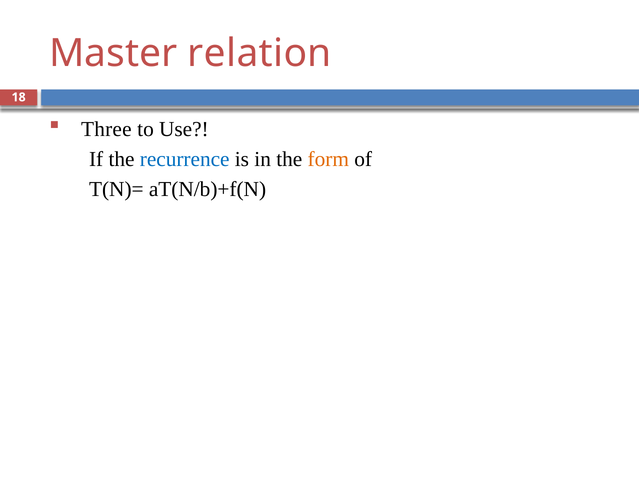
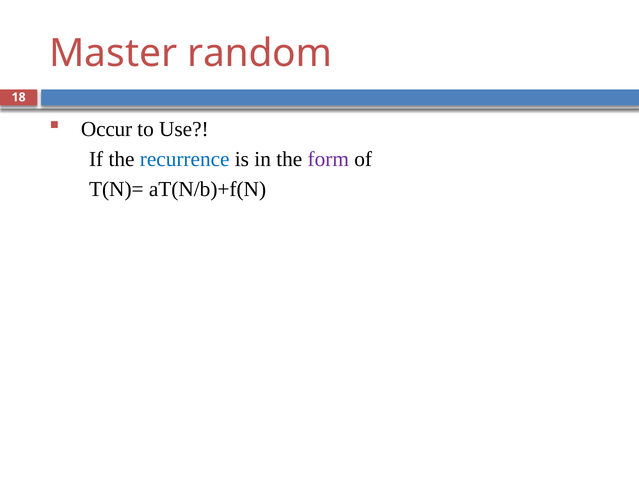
relation: relation -> random
Three: Three -> Occur
form colour: orange -> purple
